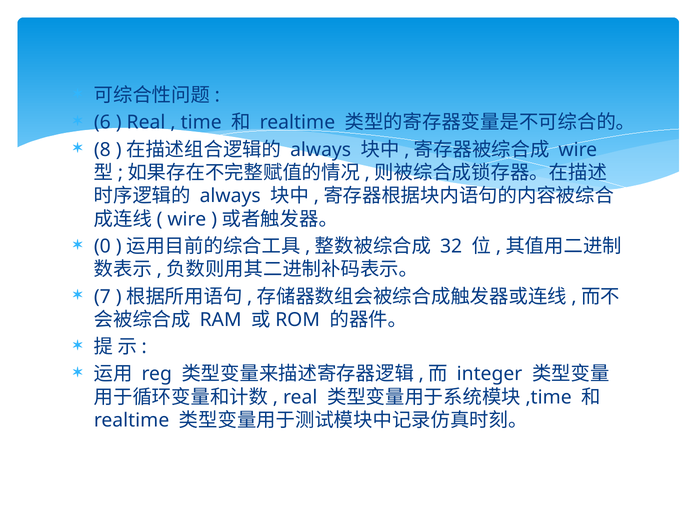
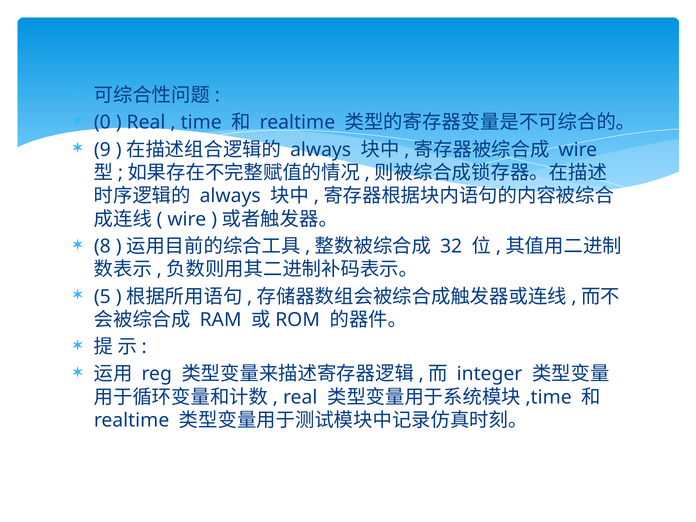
6: 6 -> 0
8: 8 -> 9
0: 0 -> 8
7: 7 -> 5
